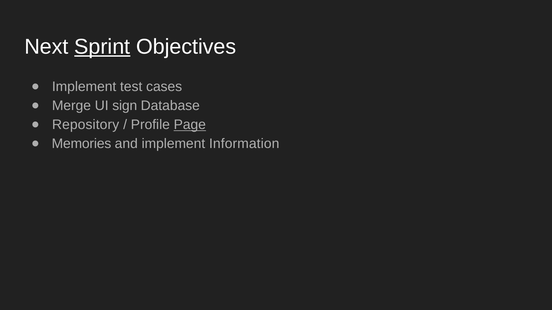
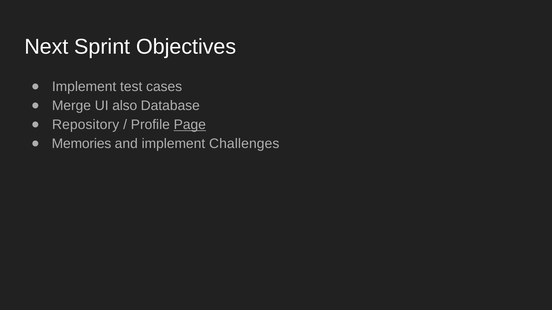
Sprint underline: present -> none
sign: sign -> also
Information: Information -> Challenges
